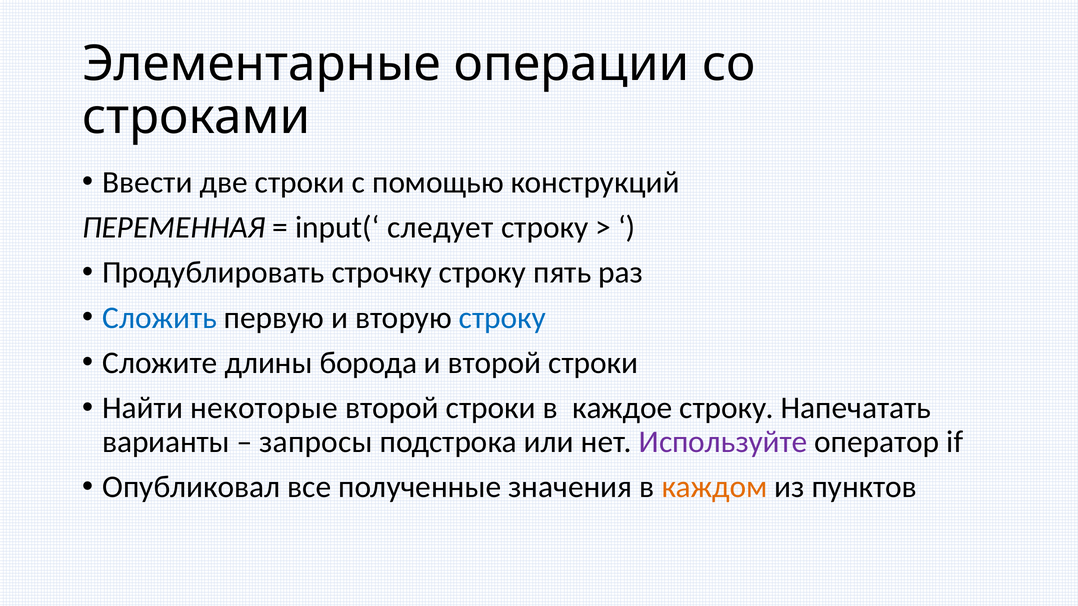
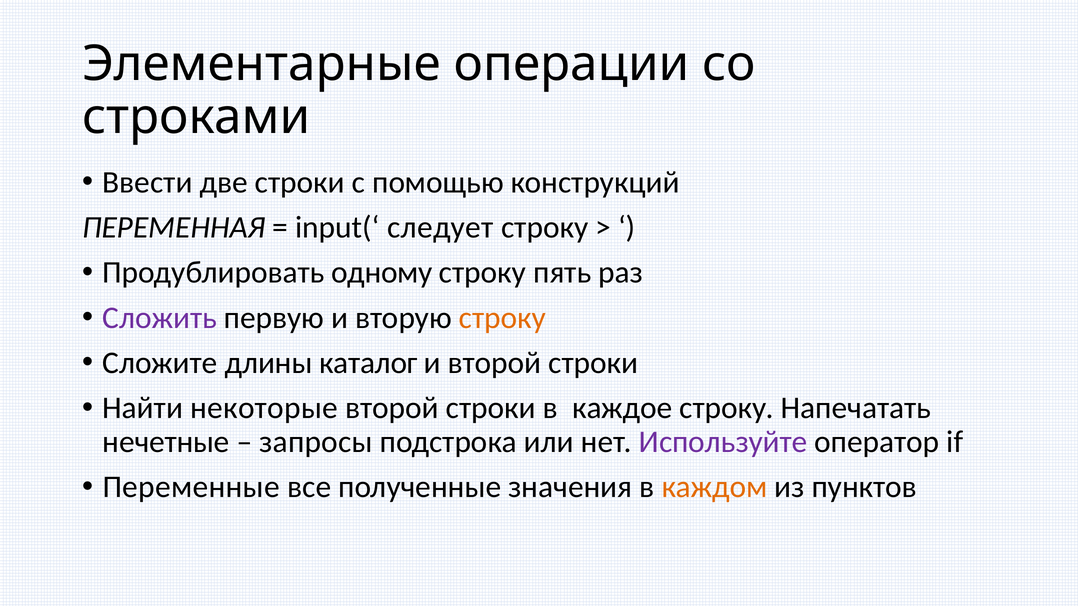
строчку: строчку -> одному
Сложить colour: blue -> purple
строку at (502, 318) colour: blue -> orange
борода: борода -> каталог
варианты: варианты -> нечетные
Опубликовал: Опубликовал -> Переменные
